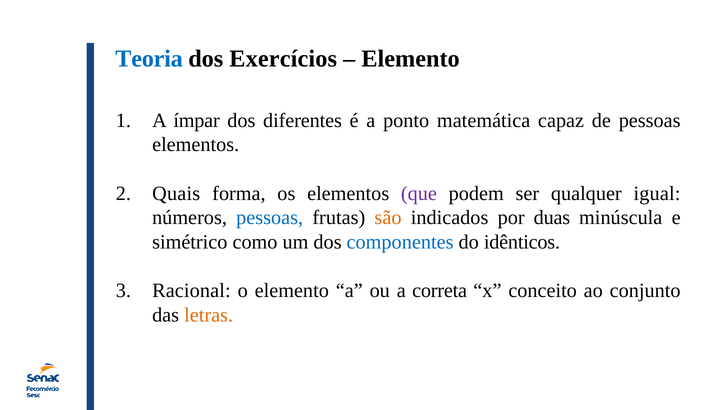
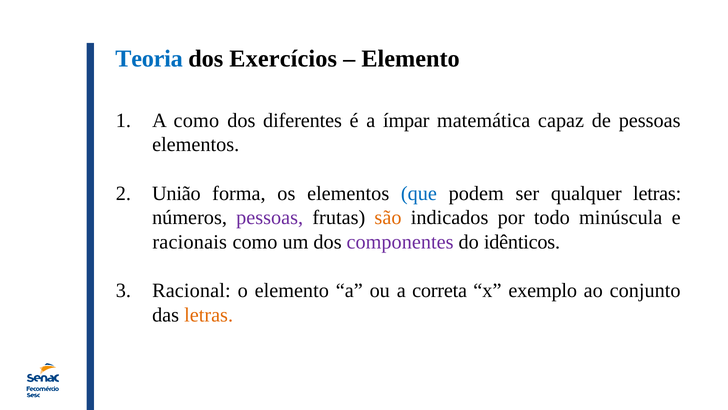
A ímpar: ímpar -> como
ponto: ponto -> ímpar
Quais: Quais -> União
que colour: purple -> blue
qualquer igual: igual -> letras
pessoas at (270, 217) colour: blue -> purple
duas: duas -> todo
simétrico: simétrico -> racionais
componentes colour: blue -> purple
conceito: conceito -> exemplo
